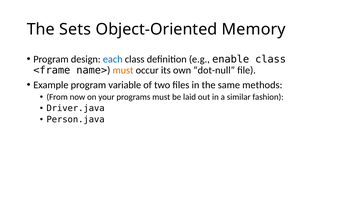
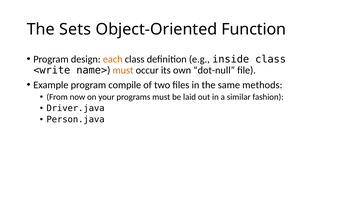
Memory: Memory -> Function
each colour: blue -> orange
enable: enable -> inside
<frame: <frame -> <write
variable: variable -> compile
